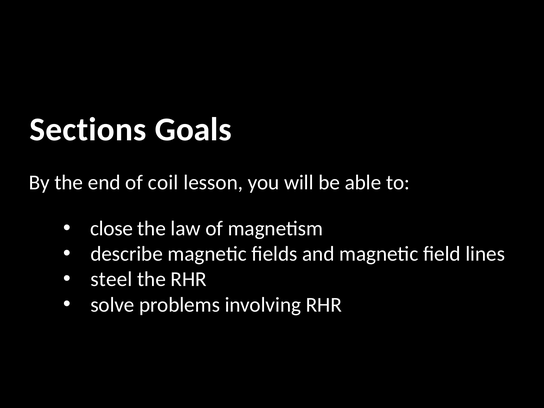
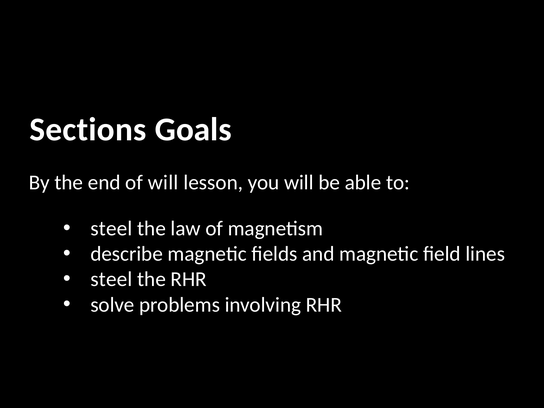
of coil: coil -> will
close at (111, 229): close -> steel
